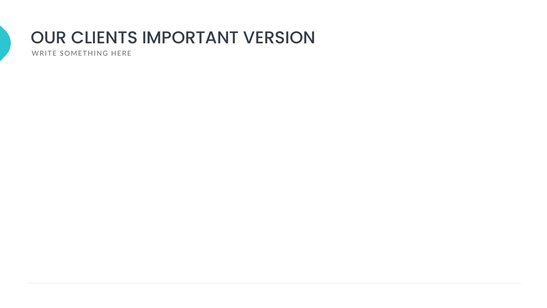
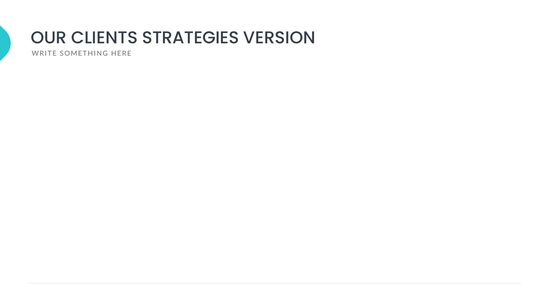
IMPORTANT: IMPORTANT -> STRATEGIES
